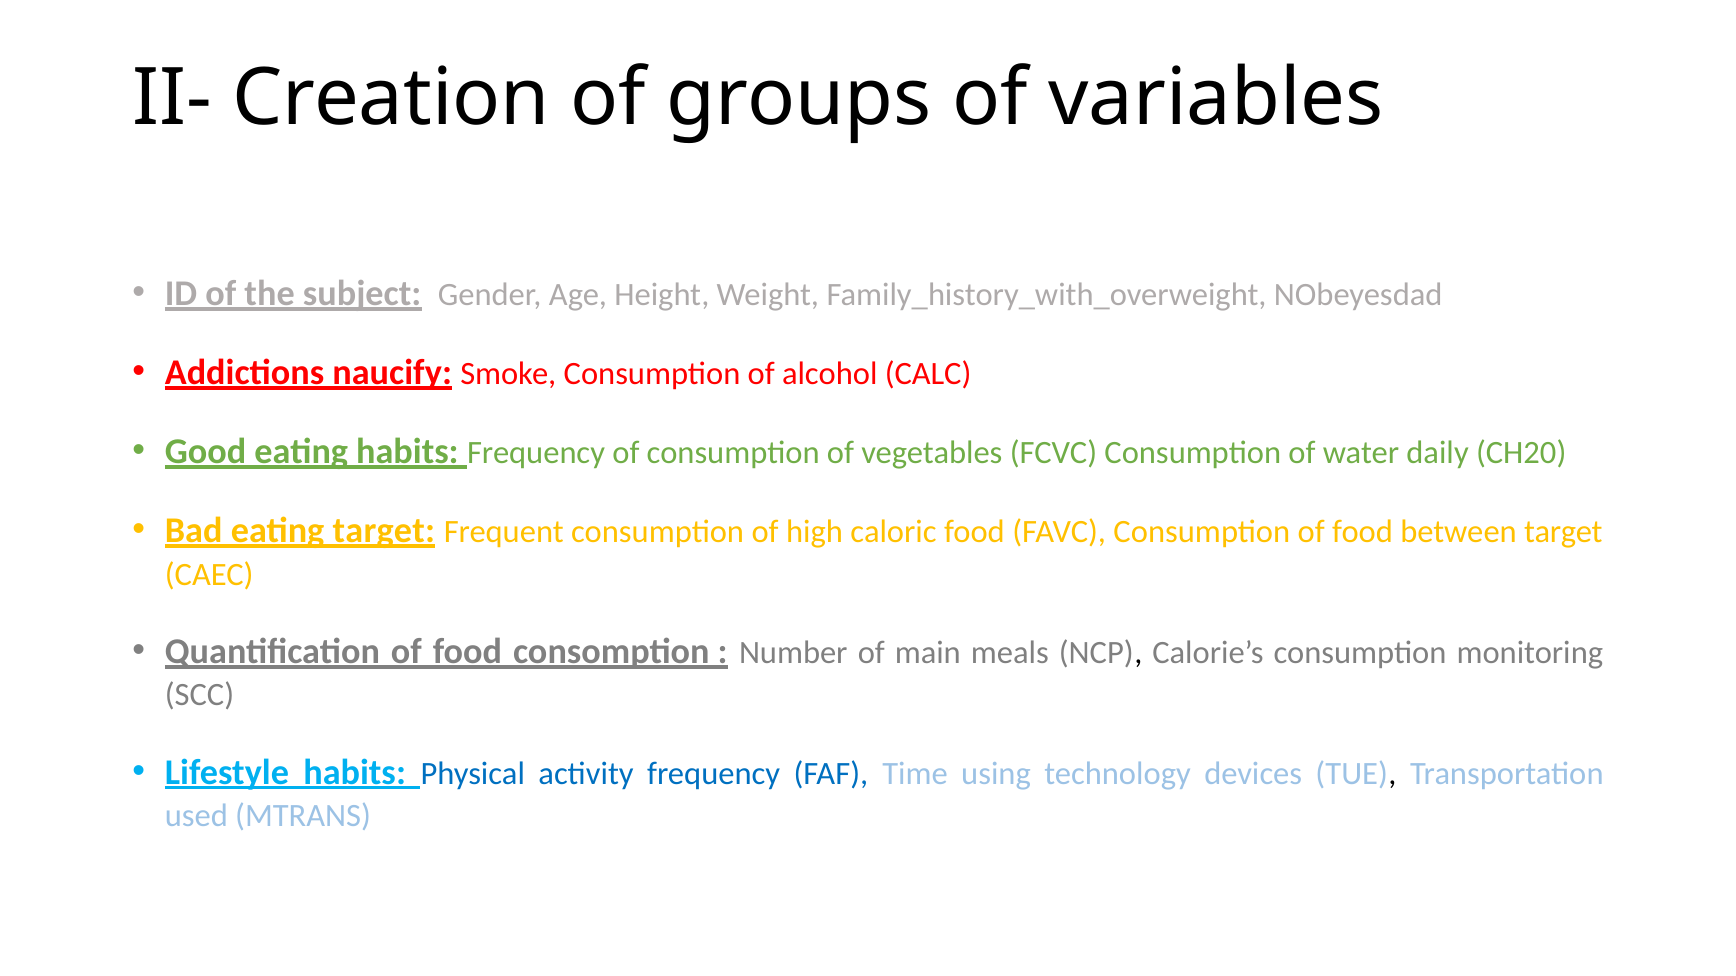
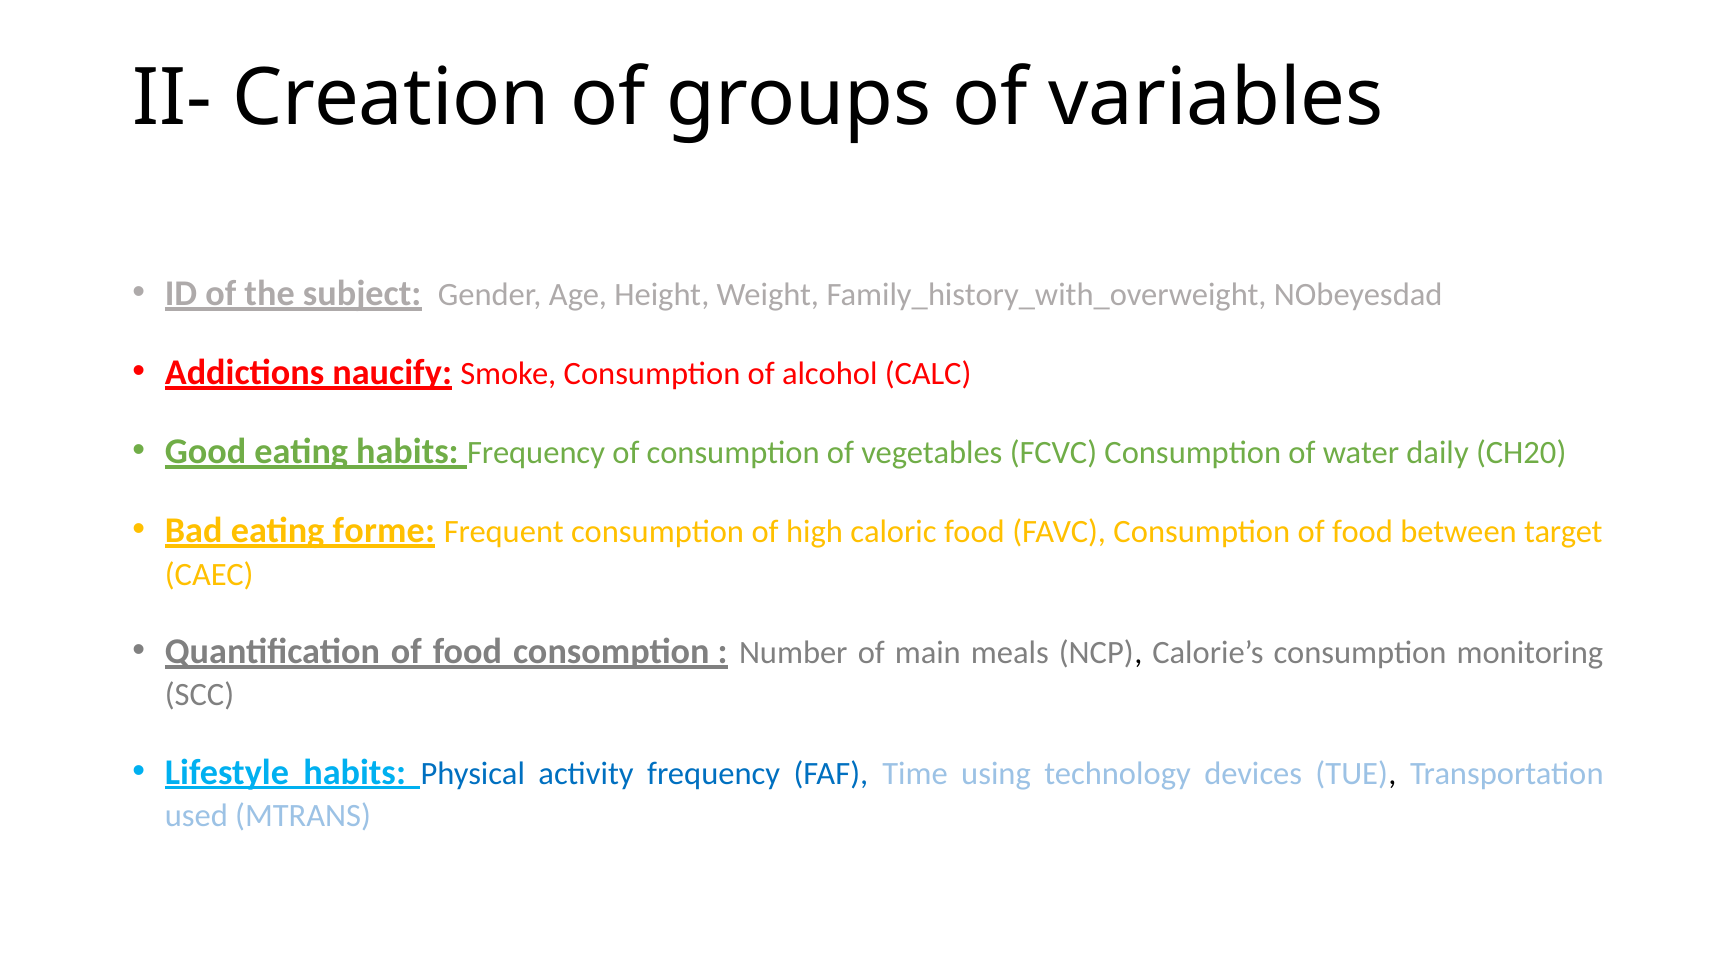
eating target: target -> forme
